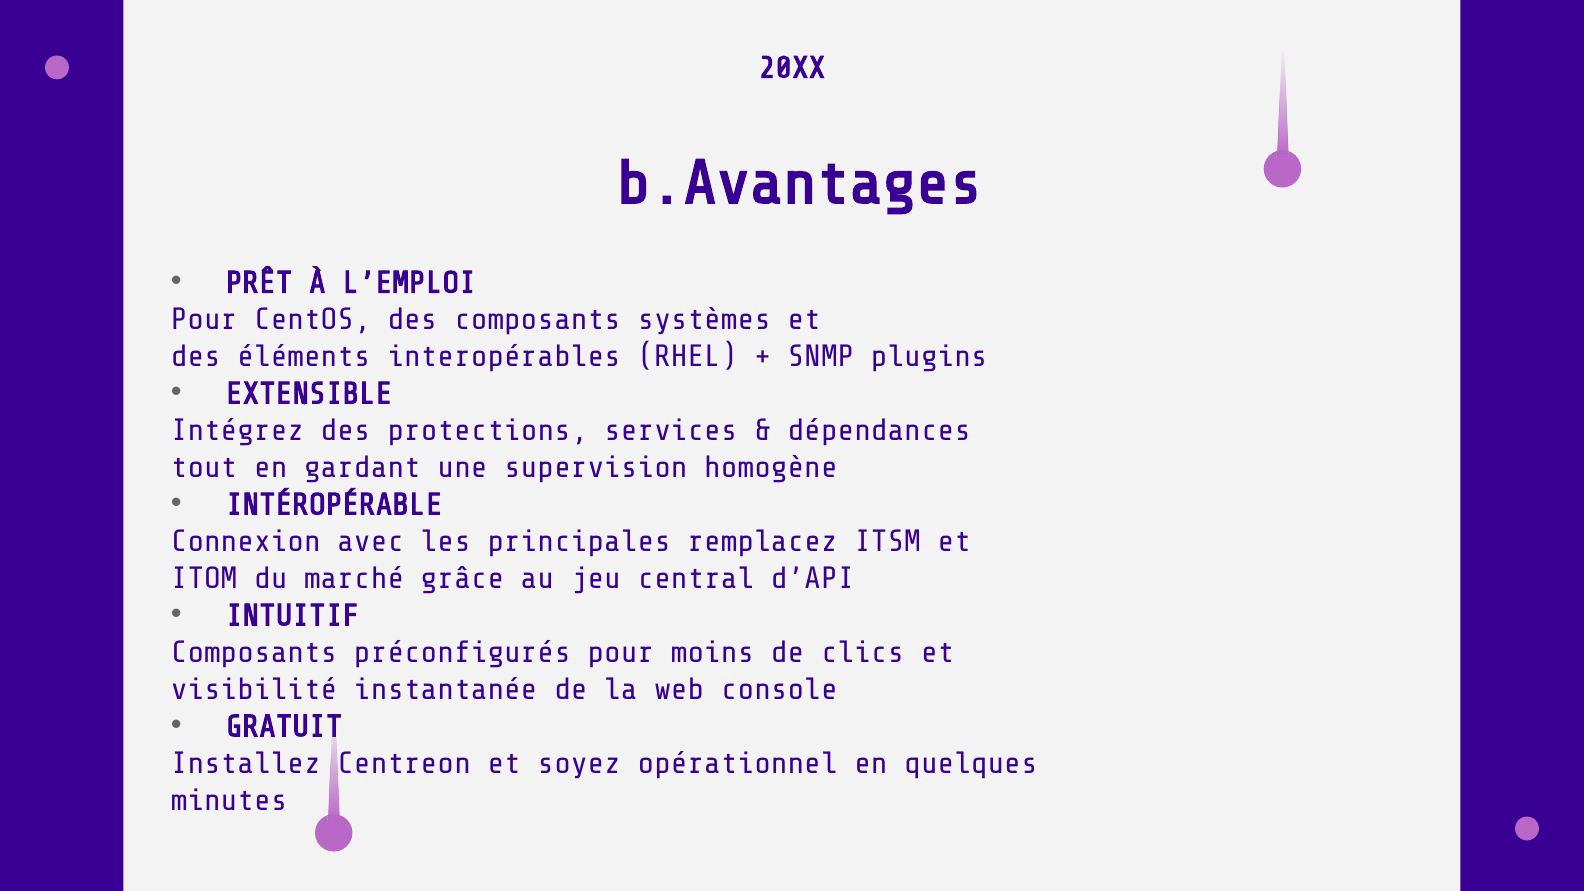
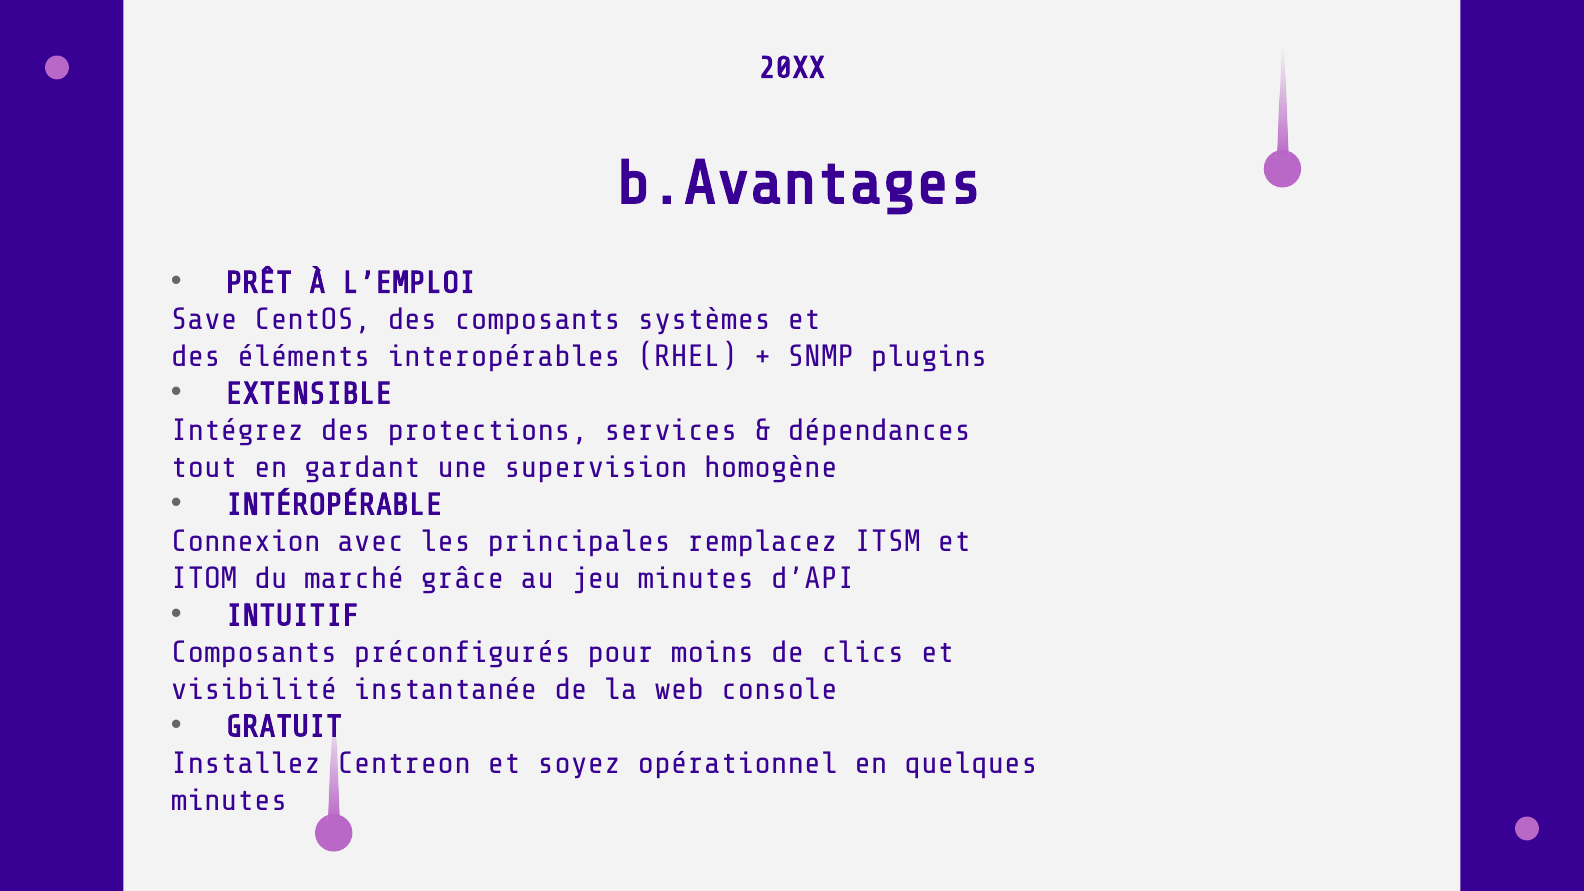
Pour at (204, 319): Pour -> Save
jeu central: central -> minutes
